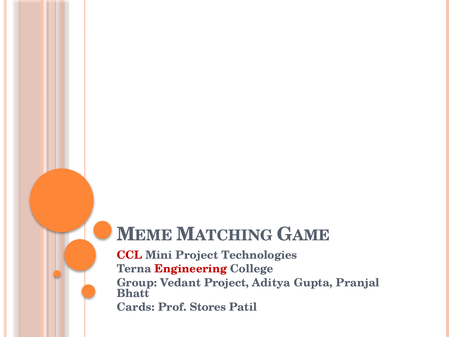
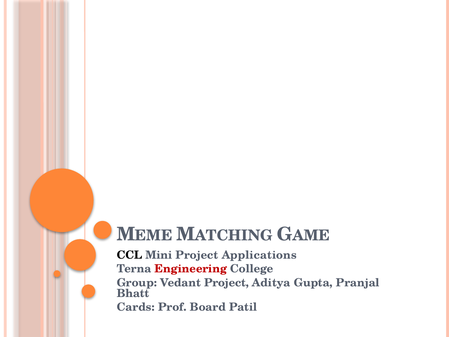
CCL colour: red -> black
Technologies: Technologies -> Applications
Stores: Stores -> Board
